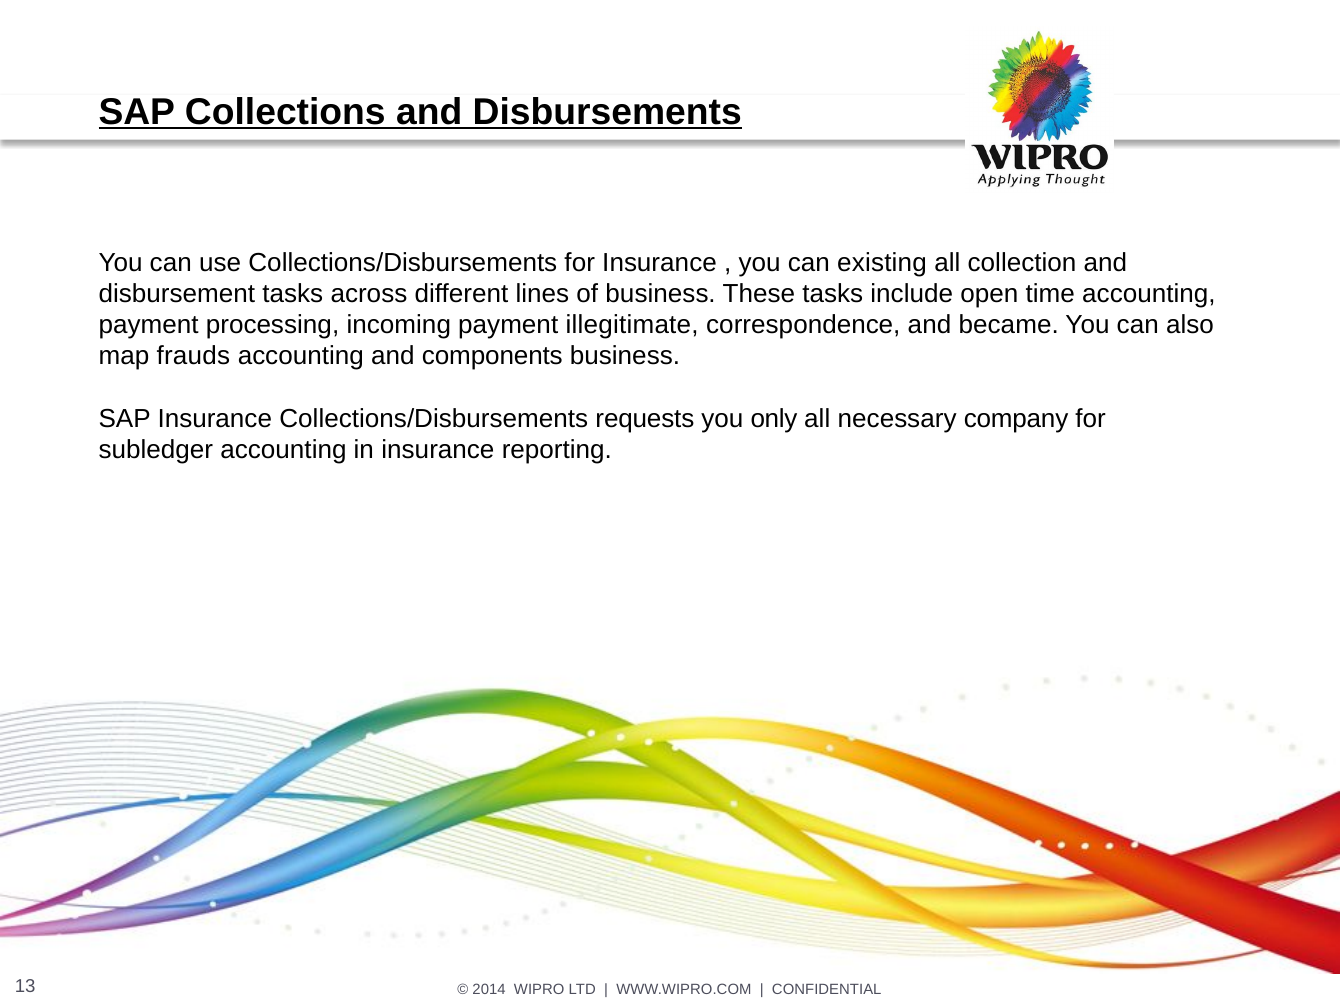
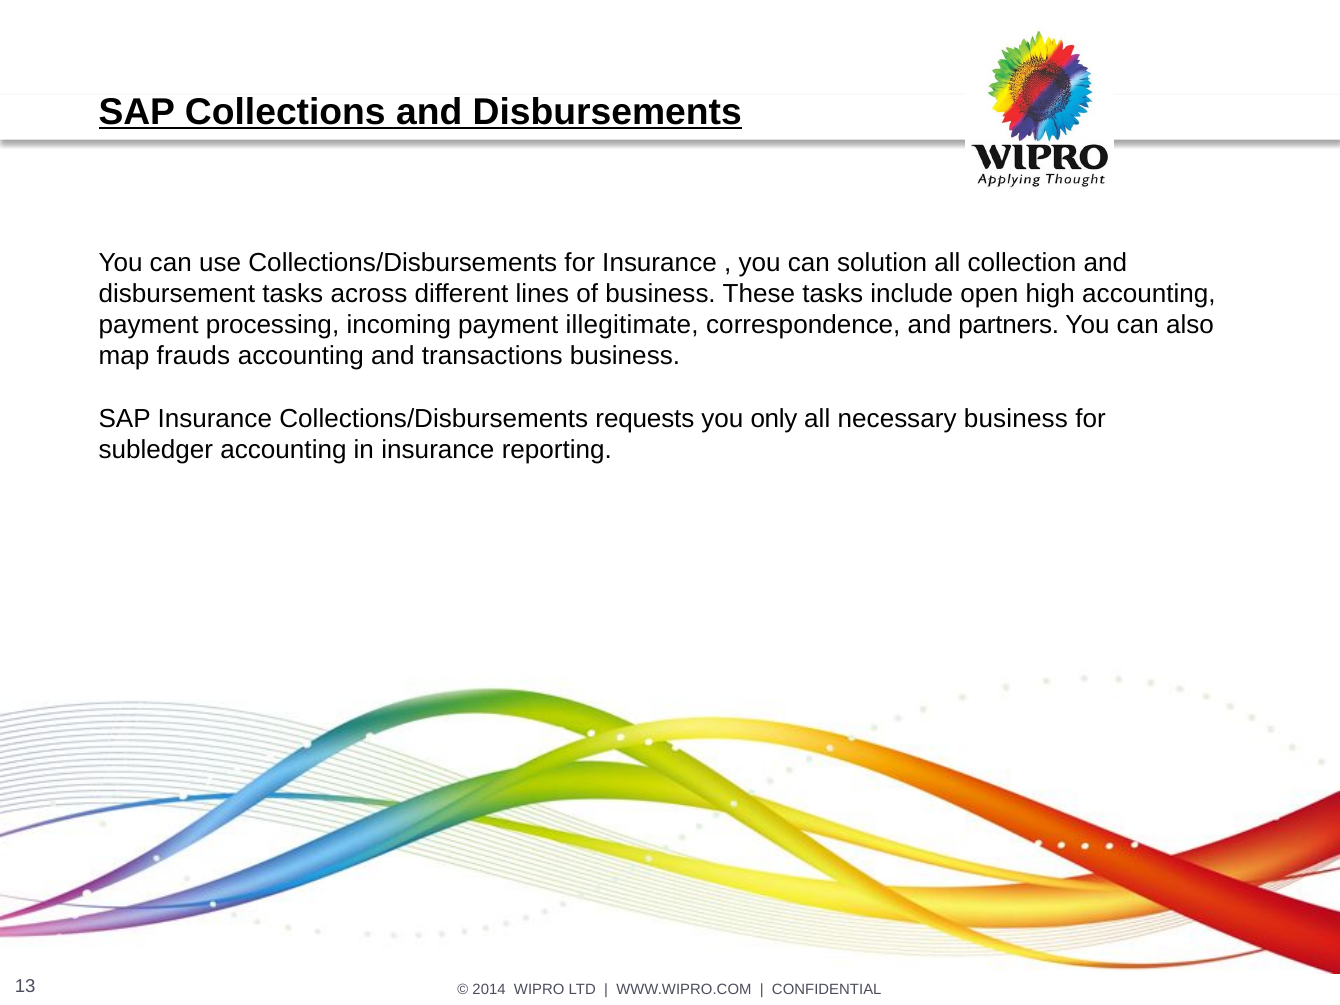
existing: existing -> solution
time: time -> high
became: became -> partners
components: components -> transactions
necessary company: company -> business
